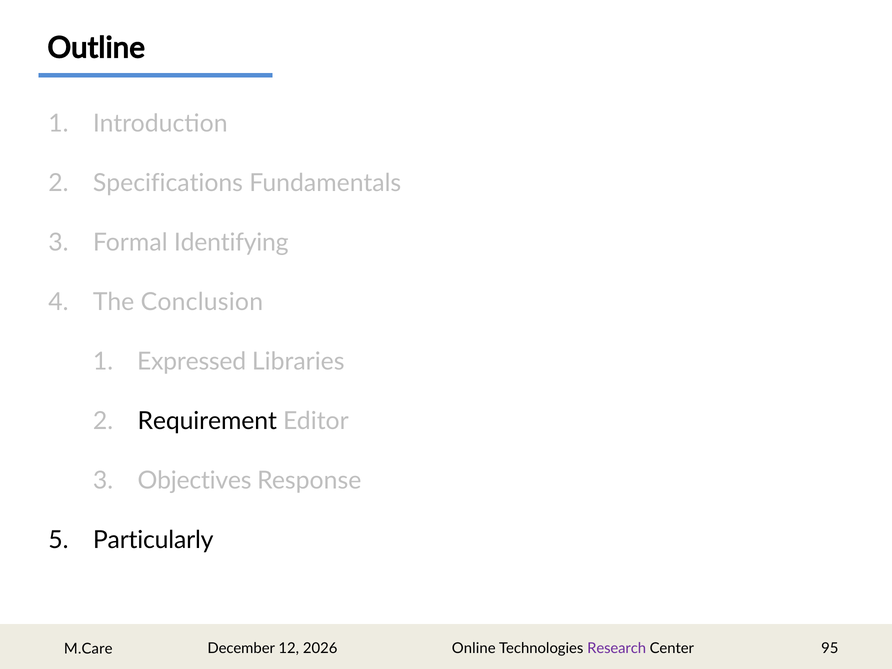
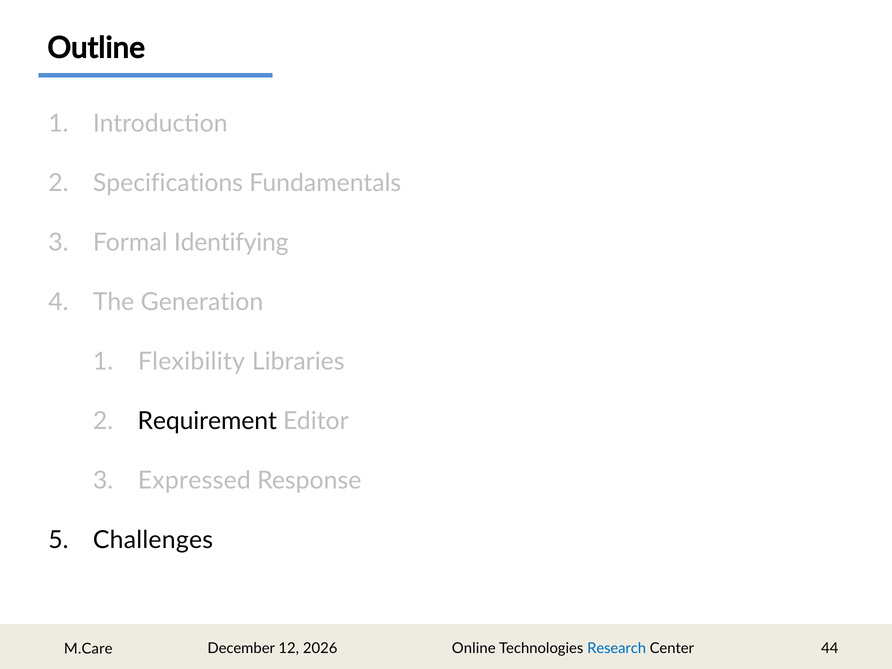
Conclusion: Conclusion -> Generation
Expressed: Expressed -> Flexibility
Objectives: Objectives -> Expressed
Particularly: Particularly -> Challenges
Research colour: purple -> blue
95: 95 -> 44
